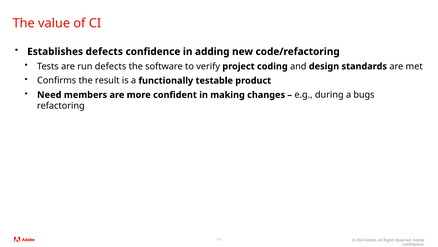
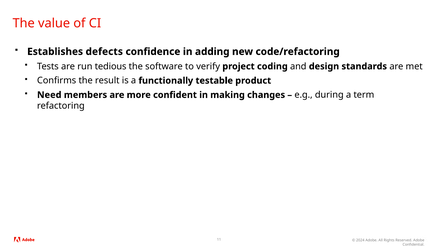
run defects: defects -> tedious
bugs: bugs -> term
